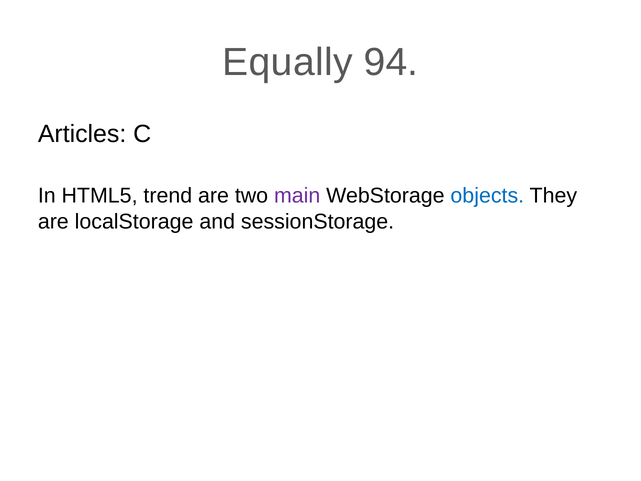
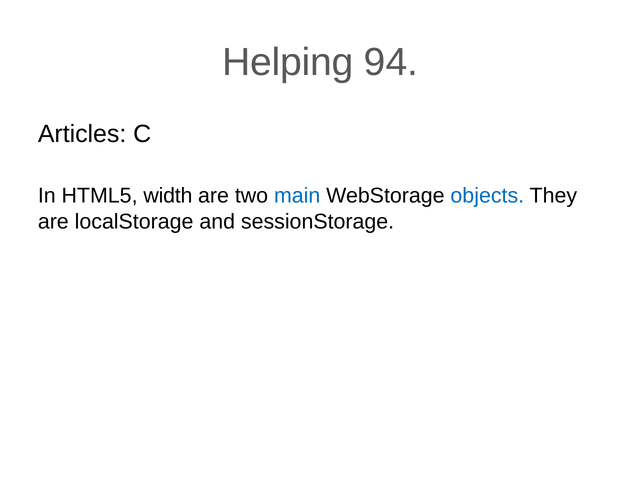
Equally: Equally -> Helping
trend: trend -> width
main colour: purple -> blue
